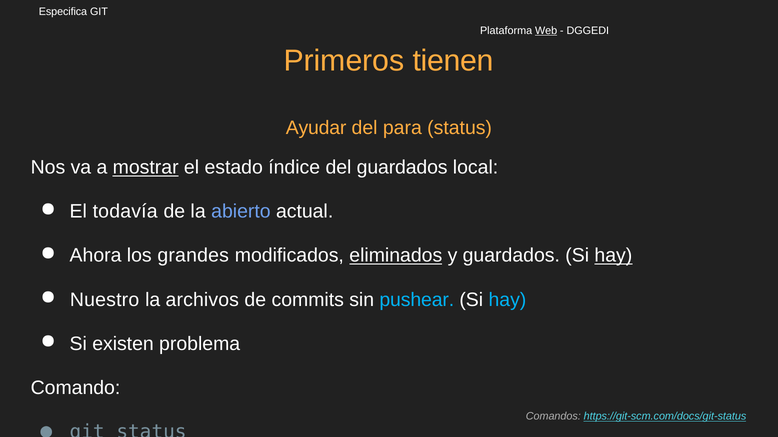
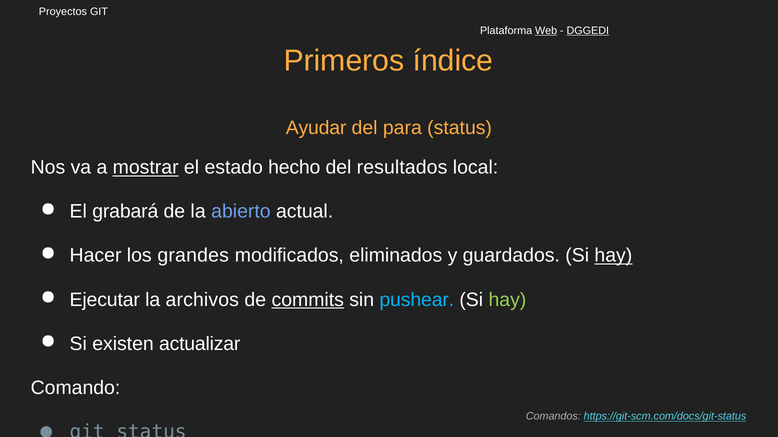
Especifica: Especifica -> Proyectos
DGGEDI underline: none -> present
tienen: tienen -> índice
índice: índice -> hecho
del guardados: guardados -> resultados
todavía: todavía -> grabará
Ahora: Ahora -> Hacer
eliminados underline: present -> none
Nuestro: Nuestro -> Ejecutar
commits underline: none -> present
hay at (507, 300) colour: light blue -> light green
problema: problema -> actualizar
